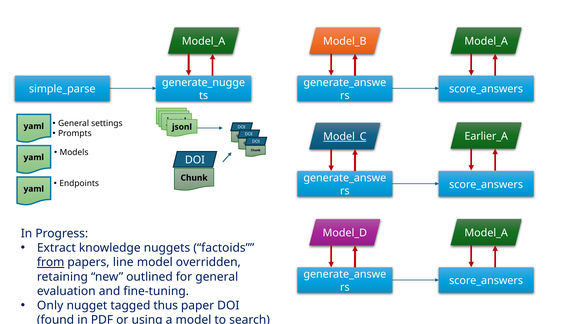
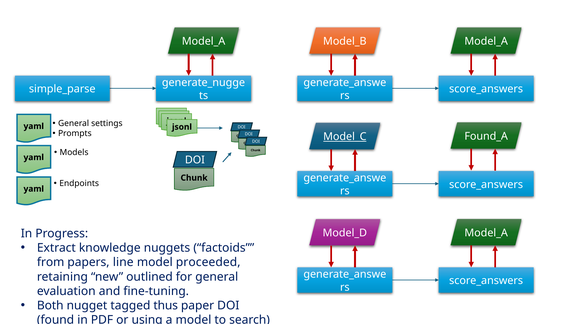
Earlier_A: Earlier_A -> Found_A
from underline: present -> none
overridden: overridden -> proceeded
Only: Only -> Both
